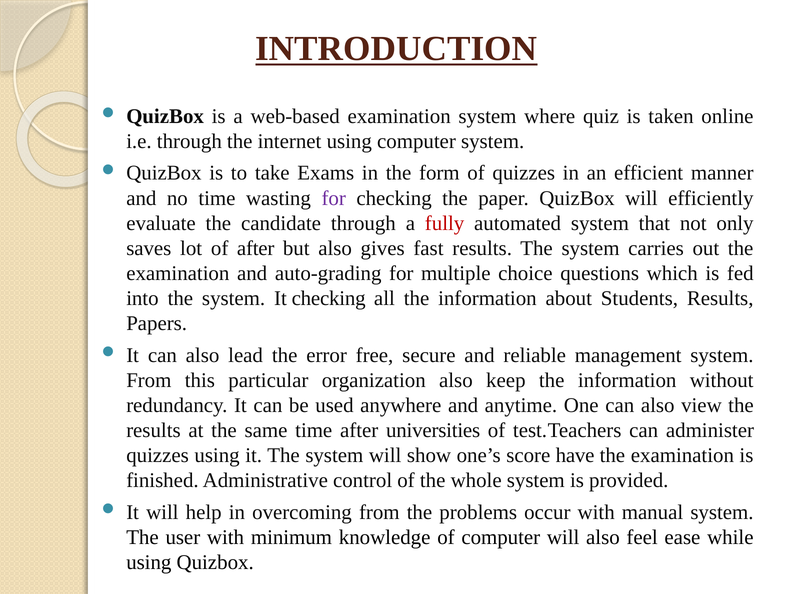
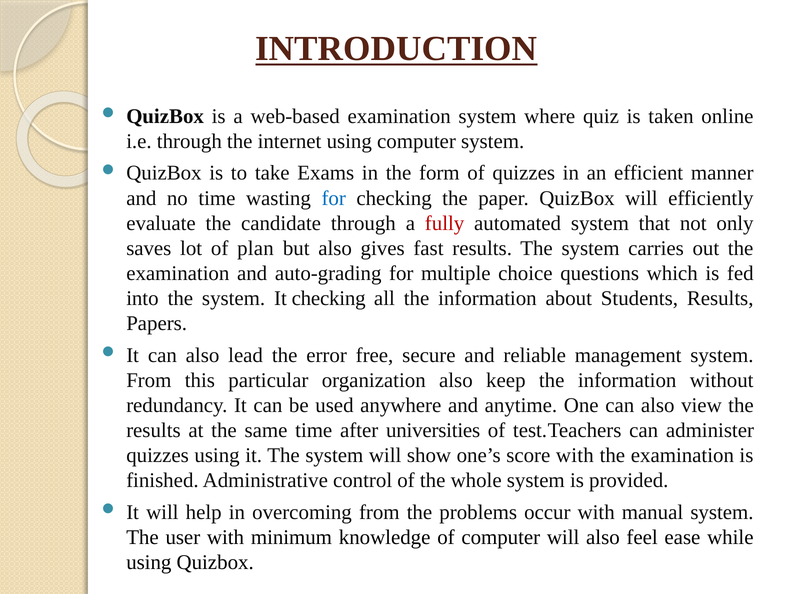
for at (334, 198) colour: purple -> blue
of after: after -> plan
score have: have -> with
